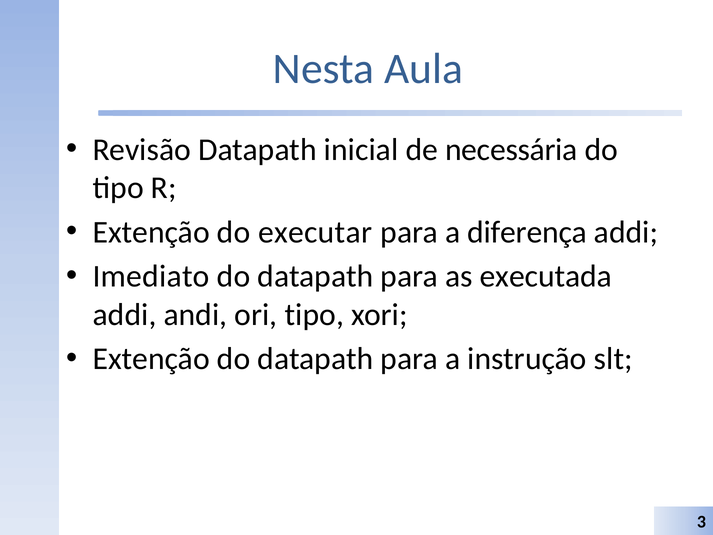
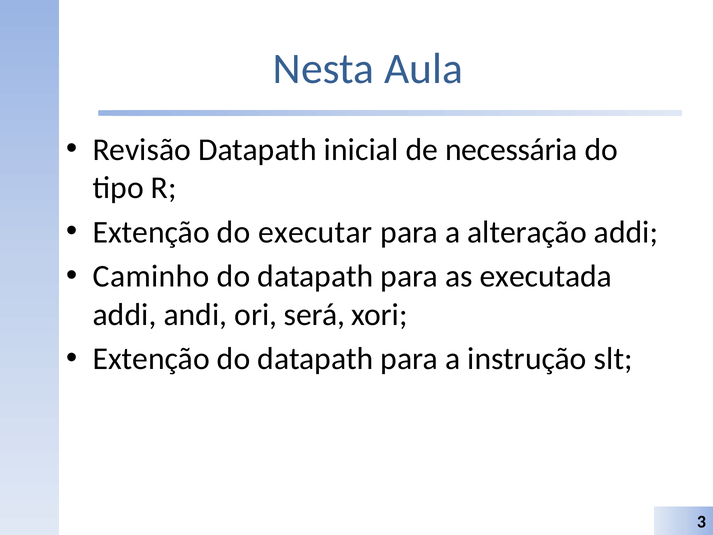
diferença: diferença -> alteração
Imediato: Imediato -> Caminho
ori tipo: tipo -> será
